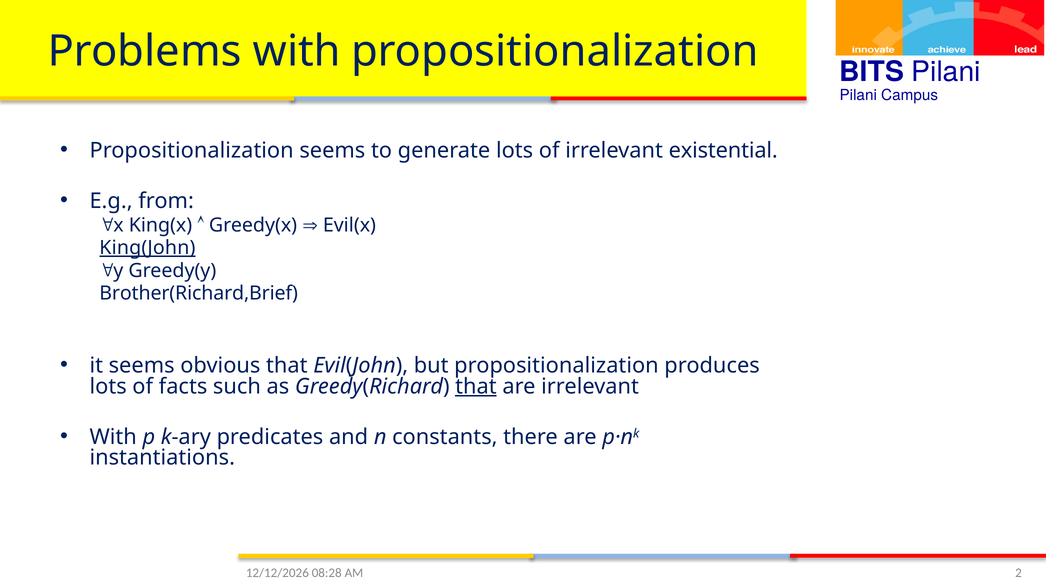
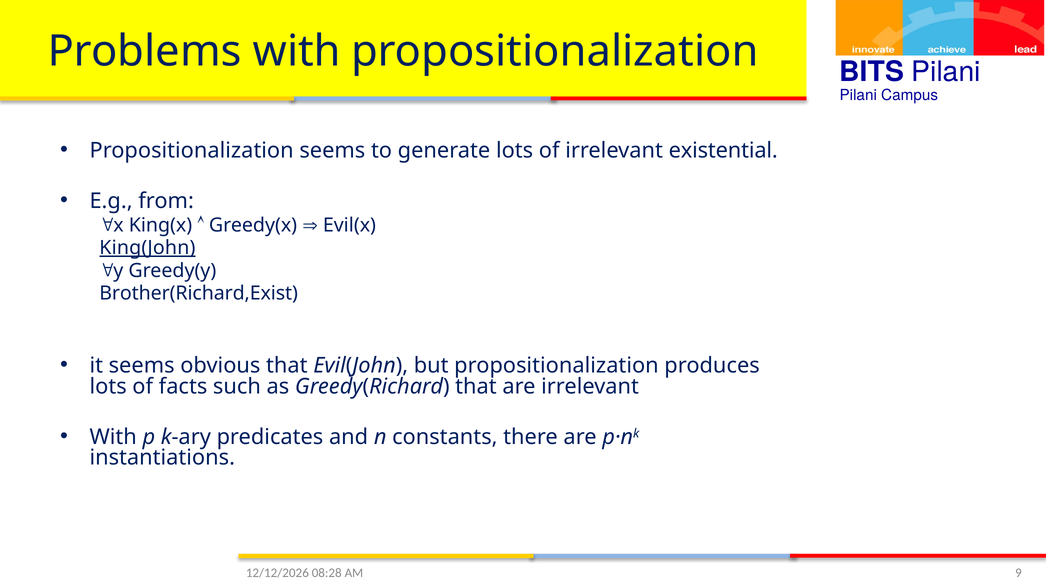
Brother(Richard,Brief: Brother(Richard,Brief -> Brother(Richard,Exist
that at (476, 387) underline: present -> none
2: 2 -> 9
